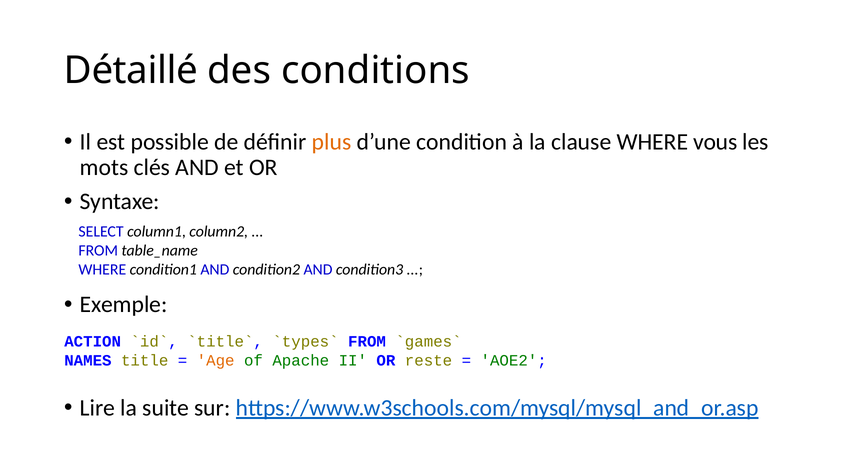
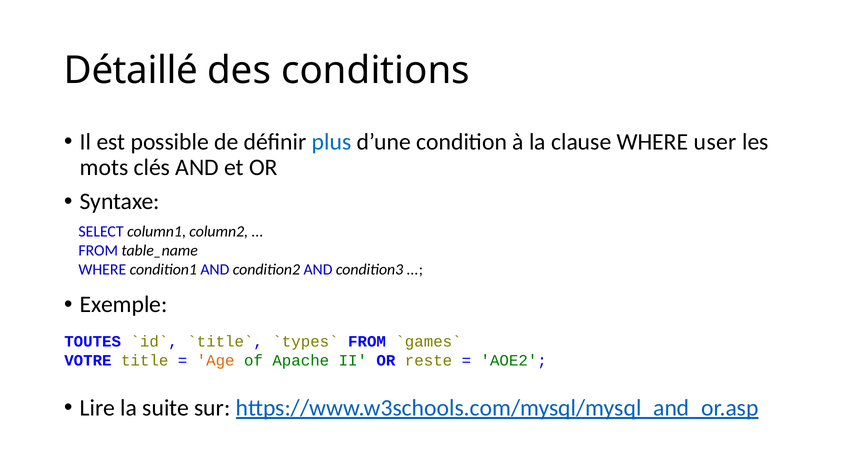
plus colour: orange -> blue
vous: vous -> user
ACTION: ACTION -> TOUTES
NAMES: NAMES -> VOTRE
